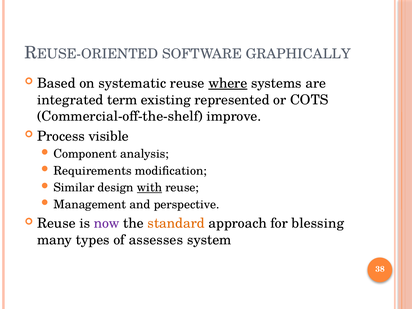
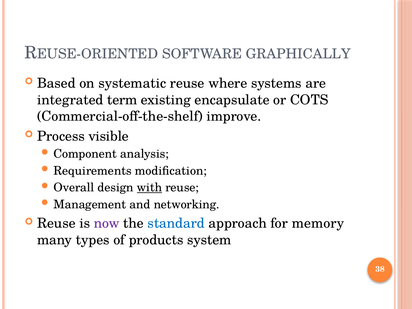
where underline: present -> none
represented: represented -> encapsulate
Similar: Similar -> Overall
perspective: perspective -> networking
standard colour: orange -> blue
blessing: blessing -> memory
assesses: assesses -> products
